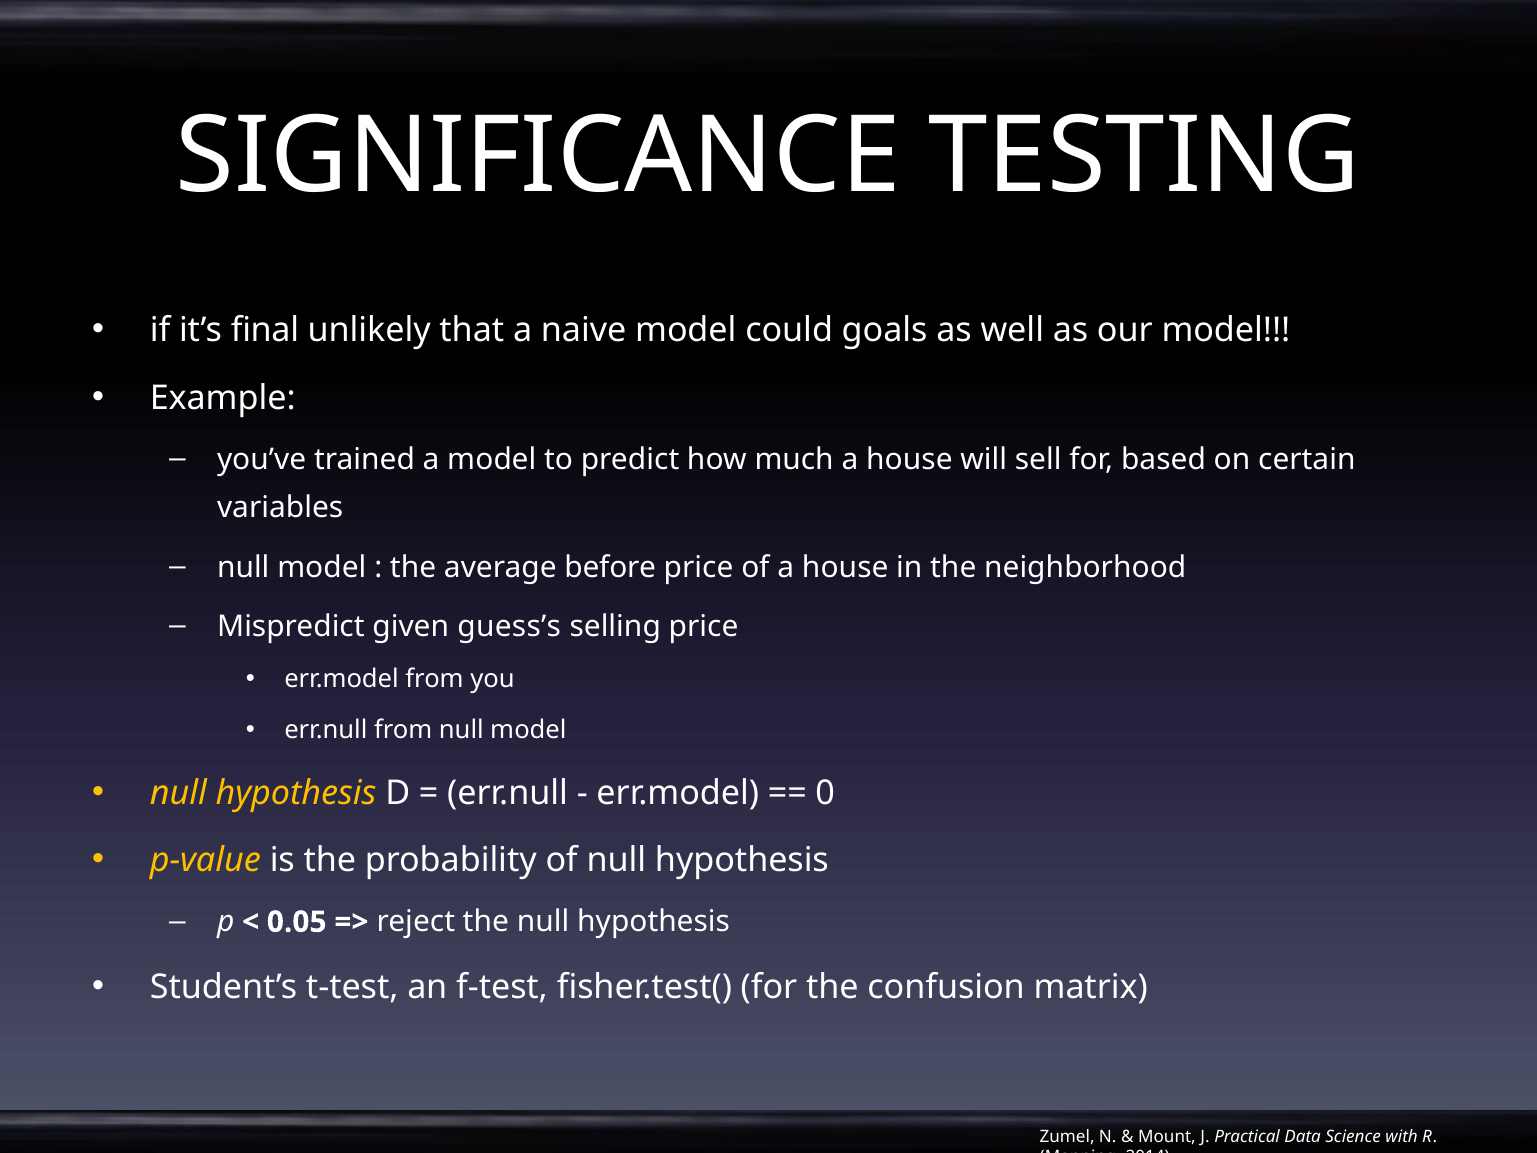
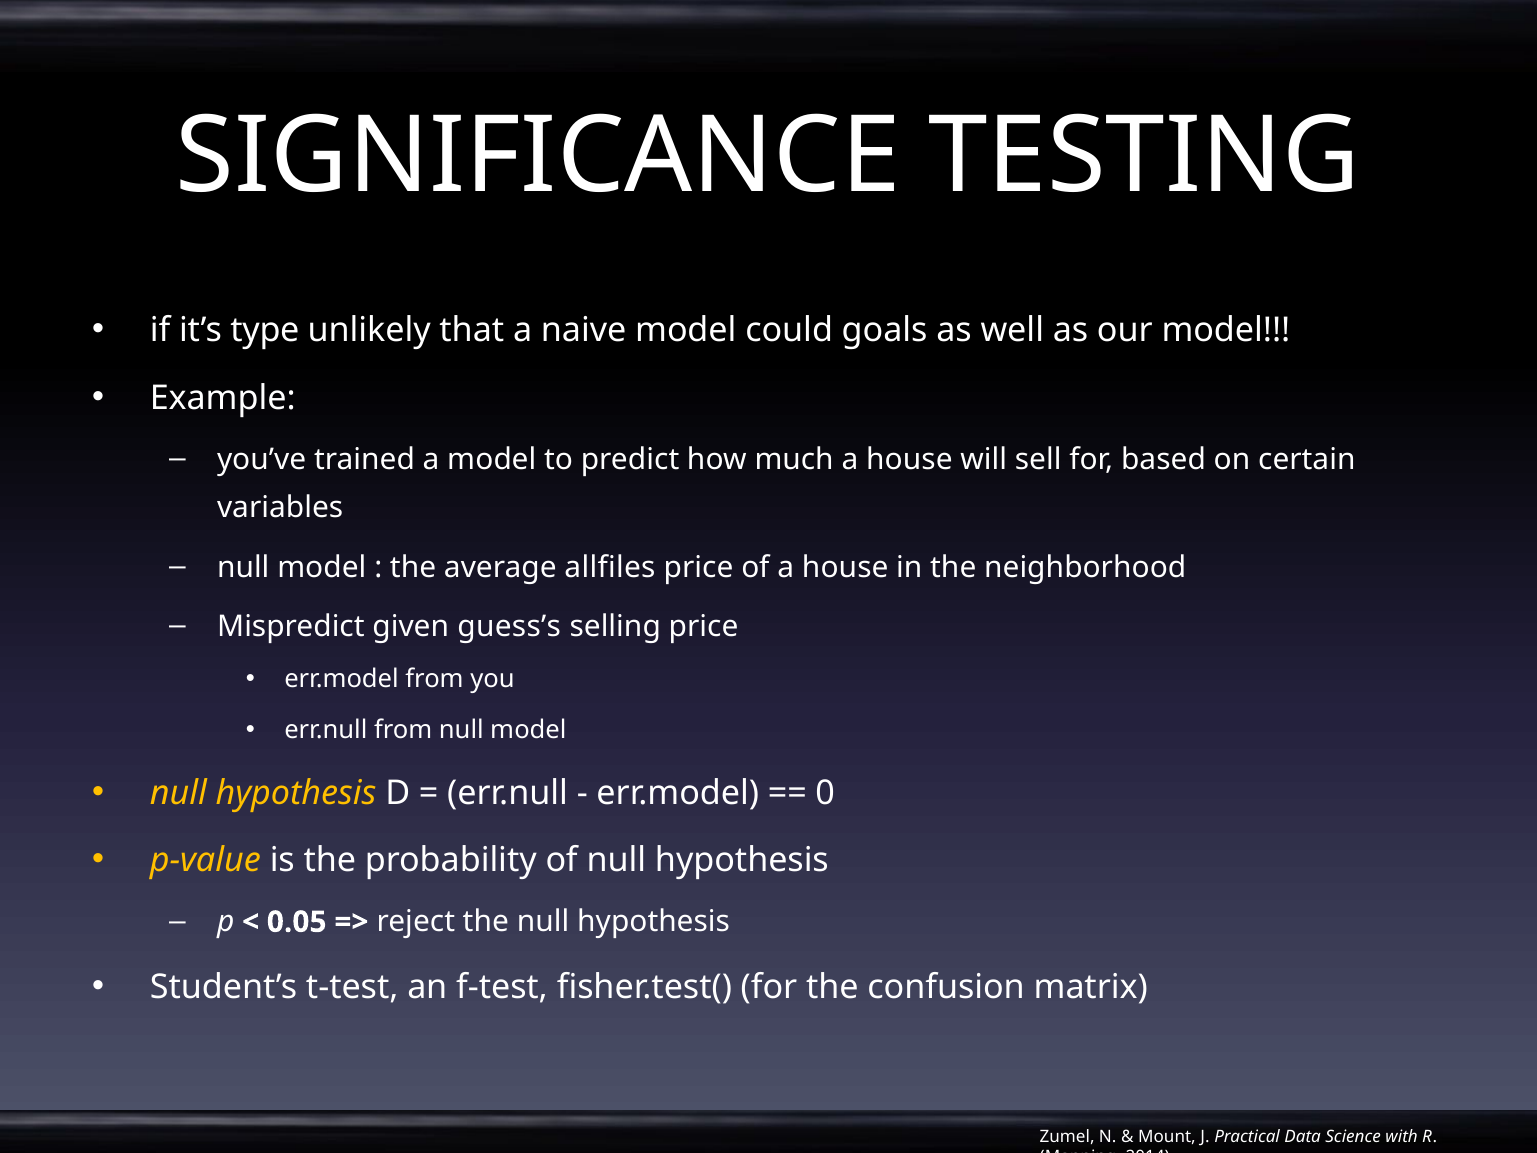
final: final -> type
before: before -> allfiles
